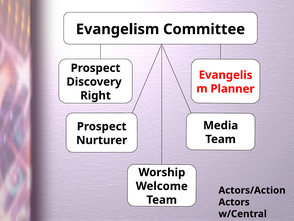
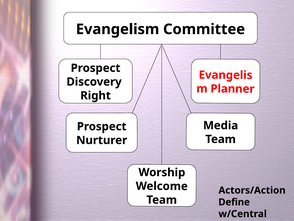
Actors: Actors -> Define
